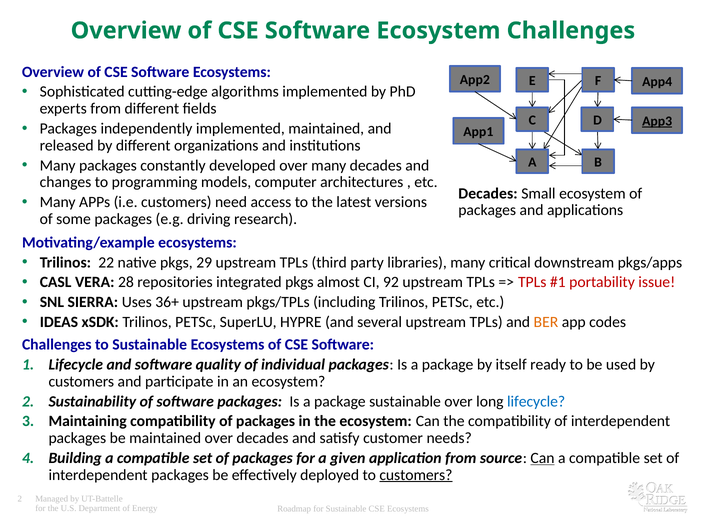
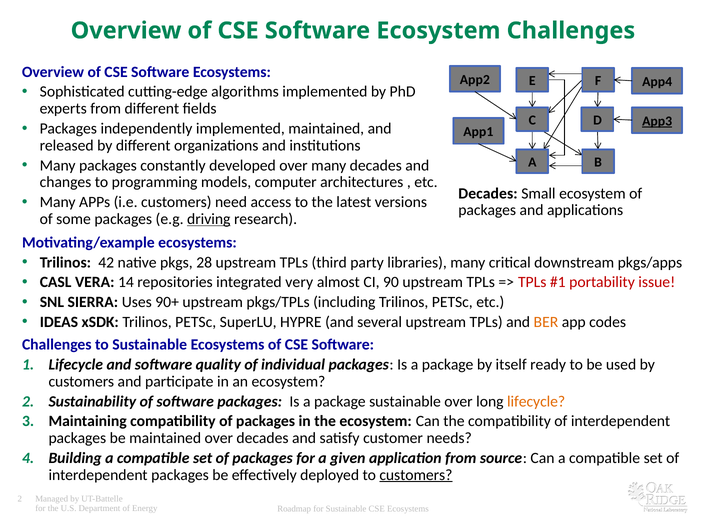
driving underline: none -> present
22: 22 -> 42
29: 29 -> 28
28: 28 -> 14
integrated pkgs: pkgs -> very
92: 92 -> 90
36+: 36+ -> 90+
lifecycle at (536, 402) colour: blue -> orange
Can at (543, 458) underline: present -> none
